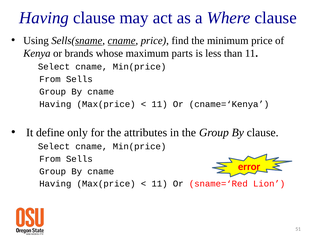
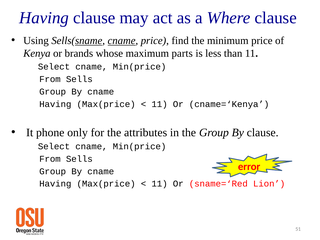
define: define -> phone
